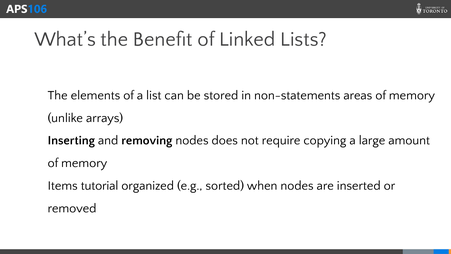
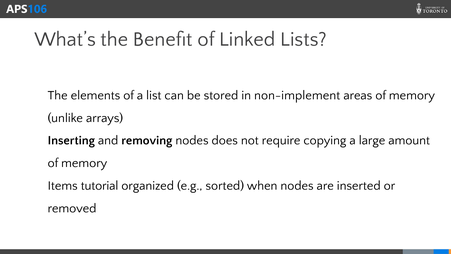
non-statements: non-statements -> non-implement
